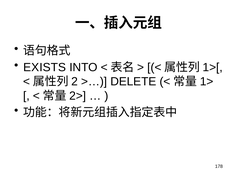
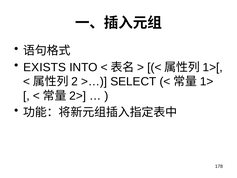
DELETE: DELETE -> SELECT
